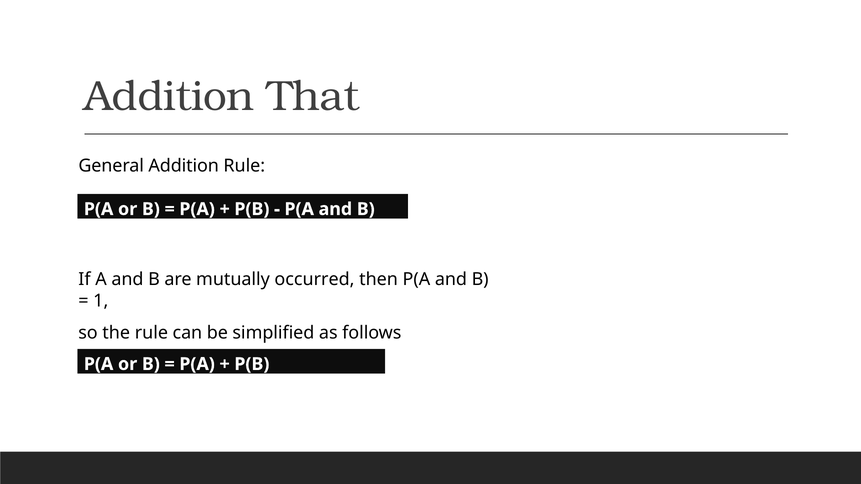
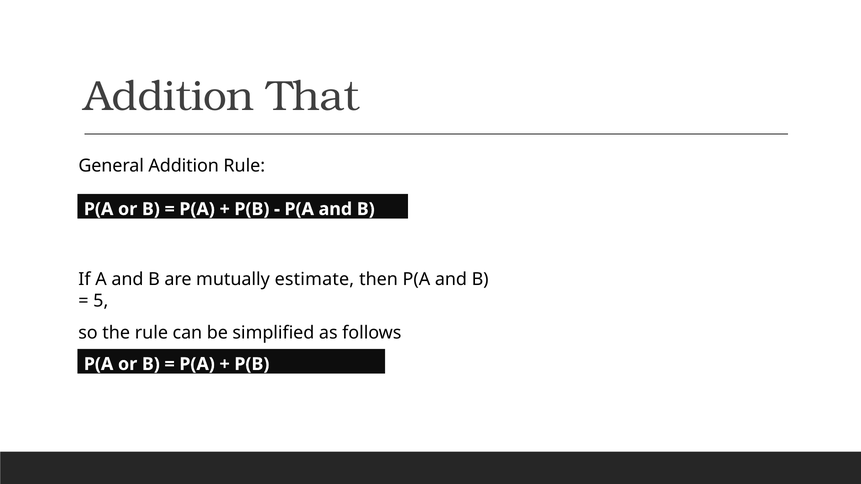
occurred: occurred -> estimate
1: 1 -> 5
